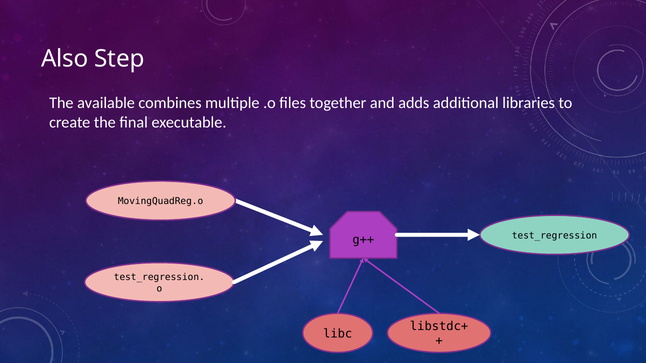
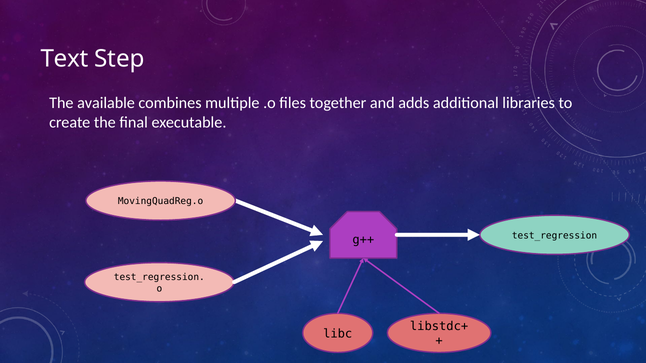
Also: Also -> Text
